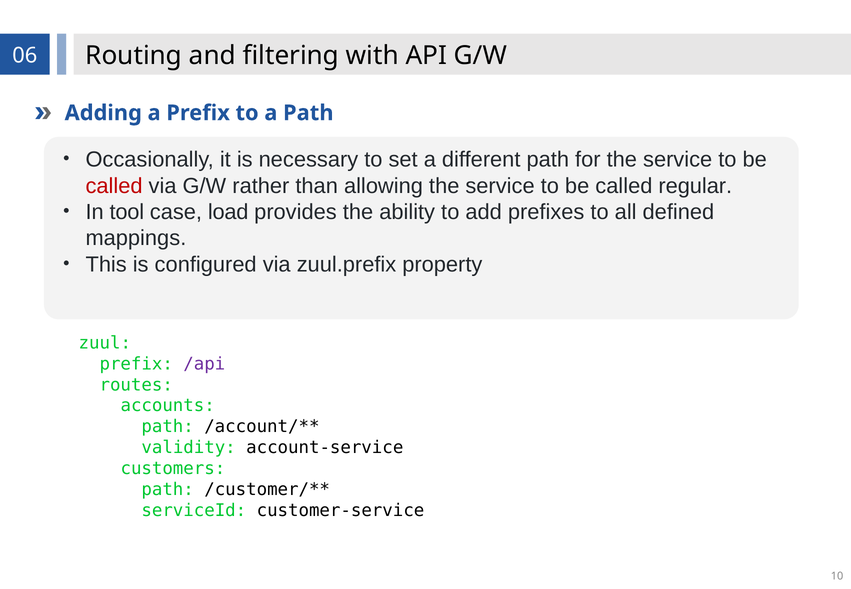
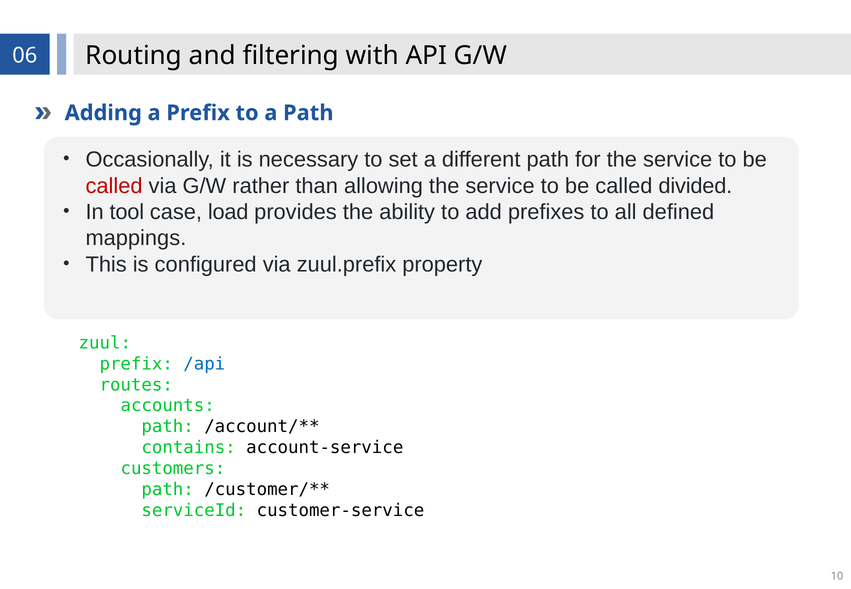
regular: regular -> divided
/api colour: purple -> blue
validity: validity -> contains
